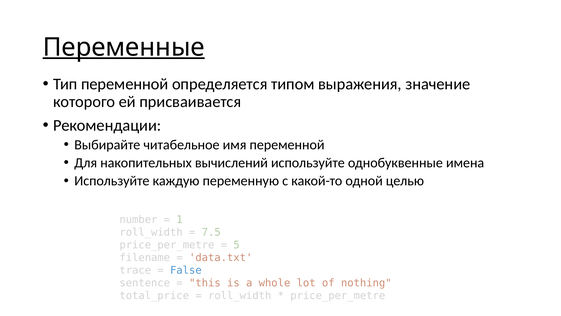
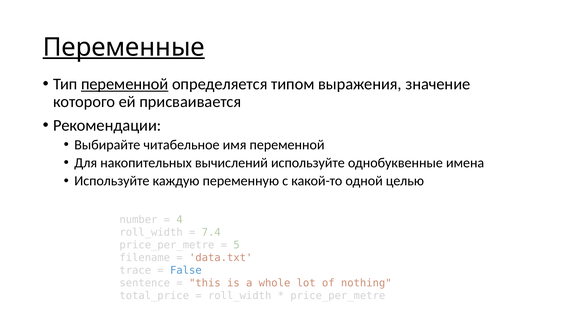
переменной at (125, 84) underline: none -> present
1: 1 -> 4
7.5: 7.5 -> 7.4
